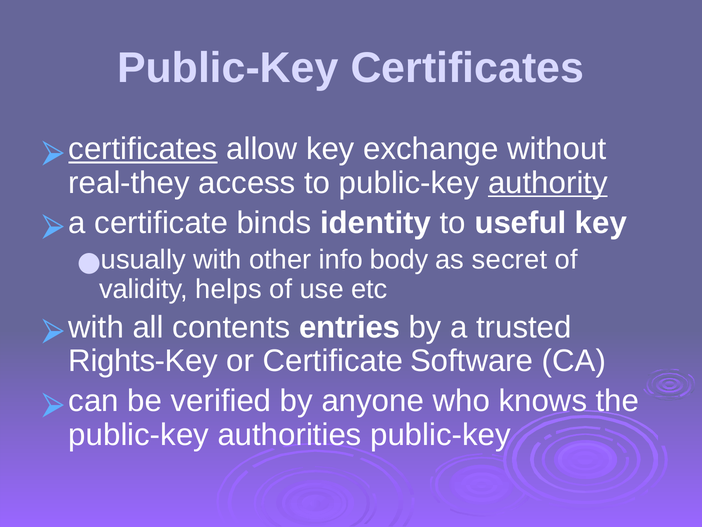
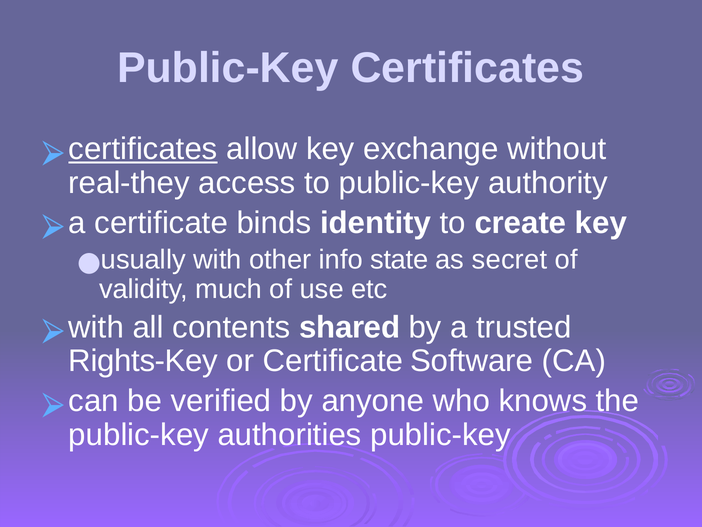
authority underline: present -> none
useful: useful -> create
body: body -> state
helps: helps -> much
entries: entries -> shared
